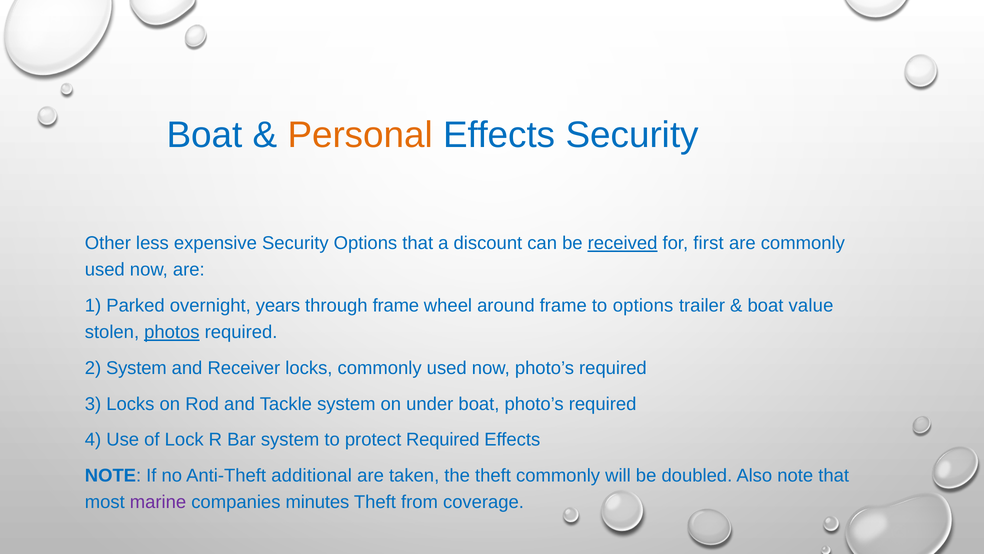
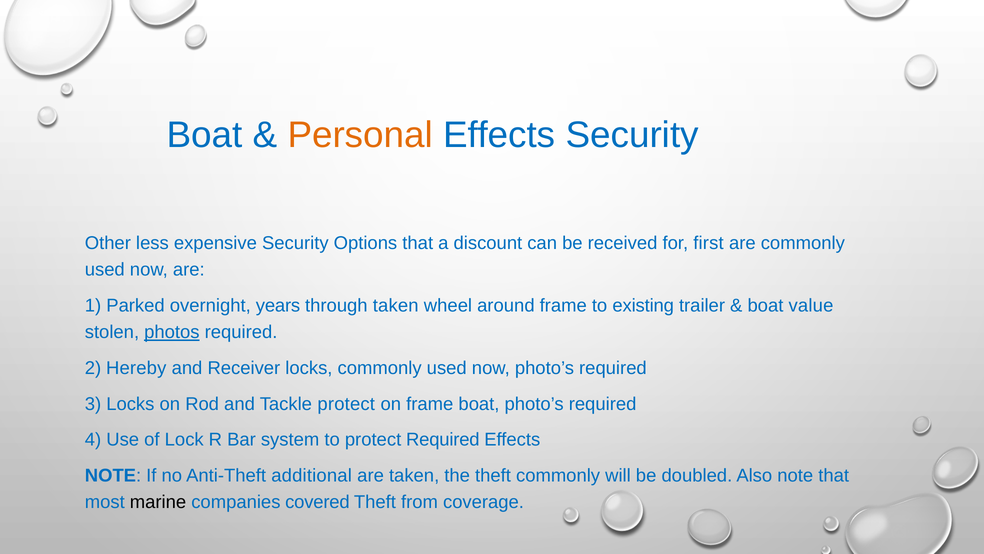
received underline: present -> none
through frame: frame -> taken
to options: options -> existing
2 System: System -> Hereby
Tackle system: system -> protect
on under: under -> frame
marine colour: purple -> black
minutes: minutes -> covered
